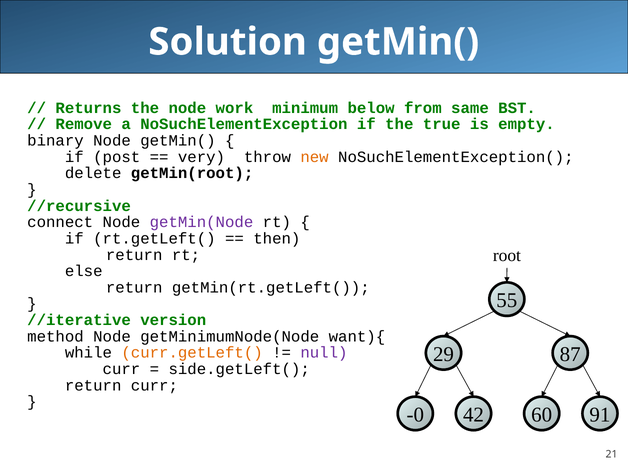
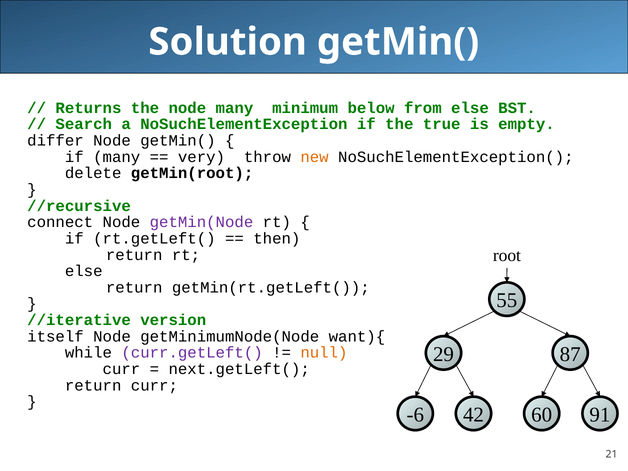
node work: work -> many
from same: same -> else
Remove: Remove -> Search
binary: binary -> differ
if post: post -> many
method: method -> itself
curr.getLeft( colour: orange -> purple
null colour: purple -> orange
side.getLeft(: side.getLeft( -> next.getLeft(
-0: -0 -> -6
